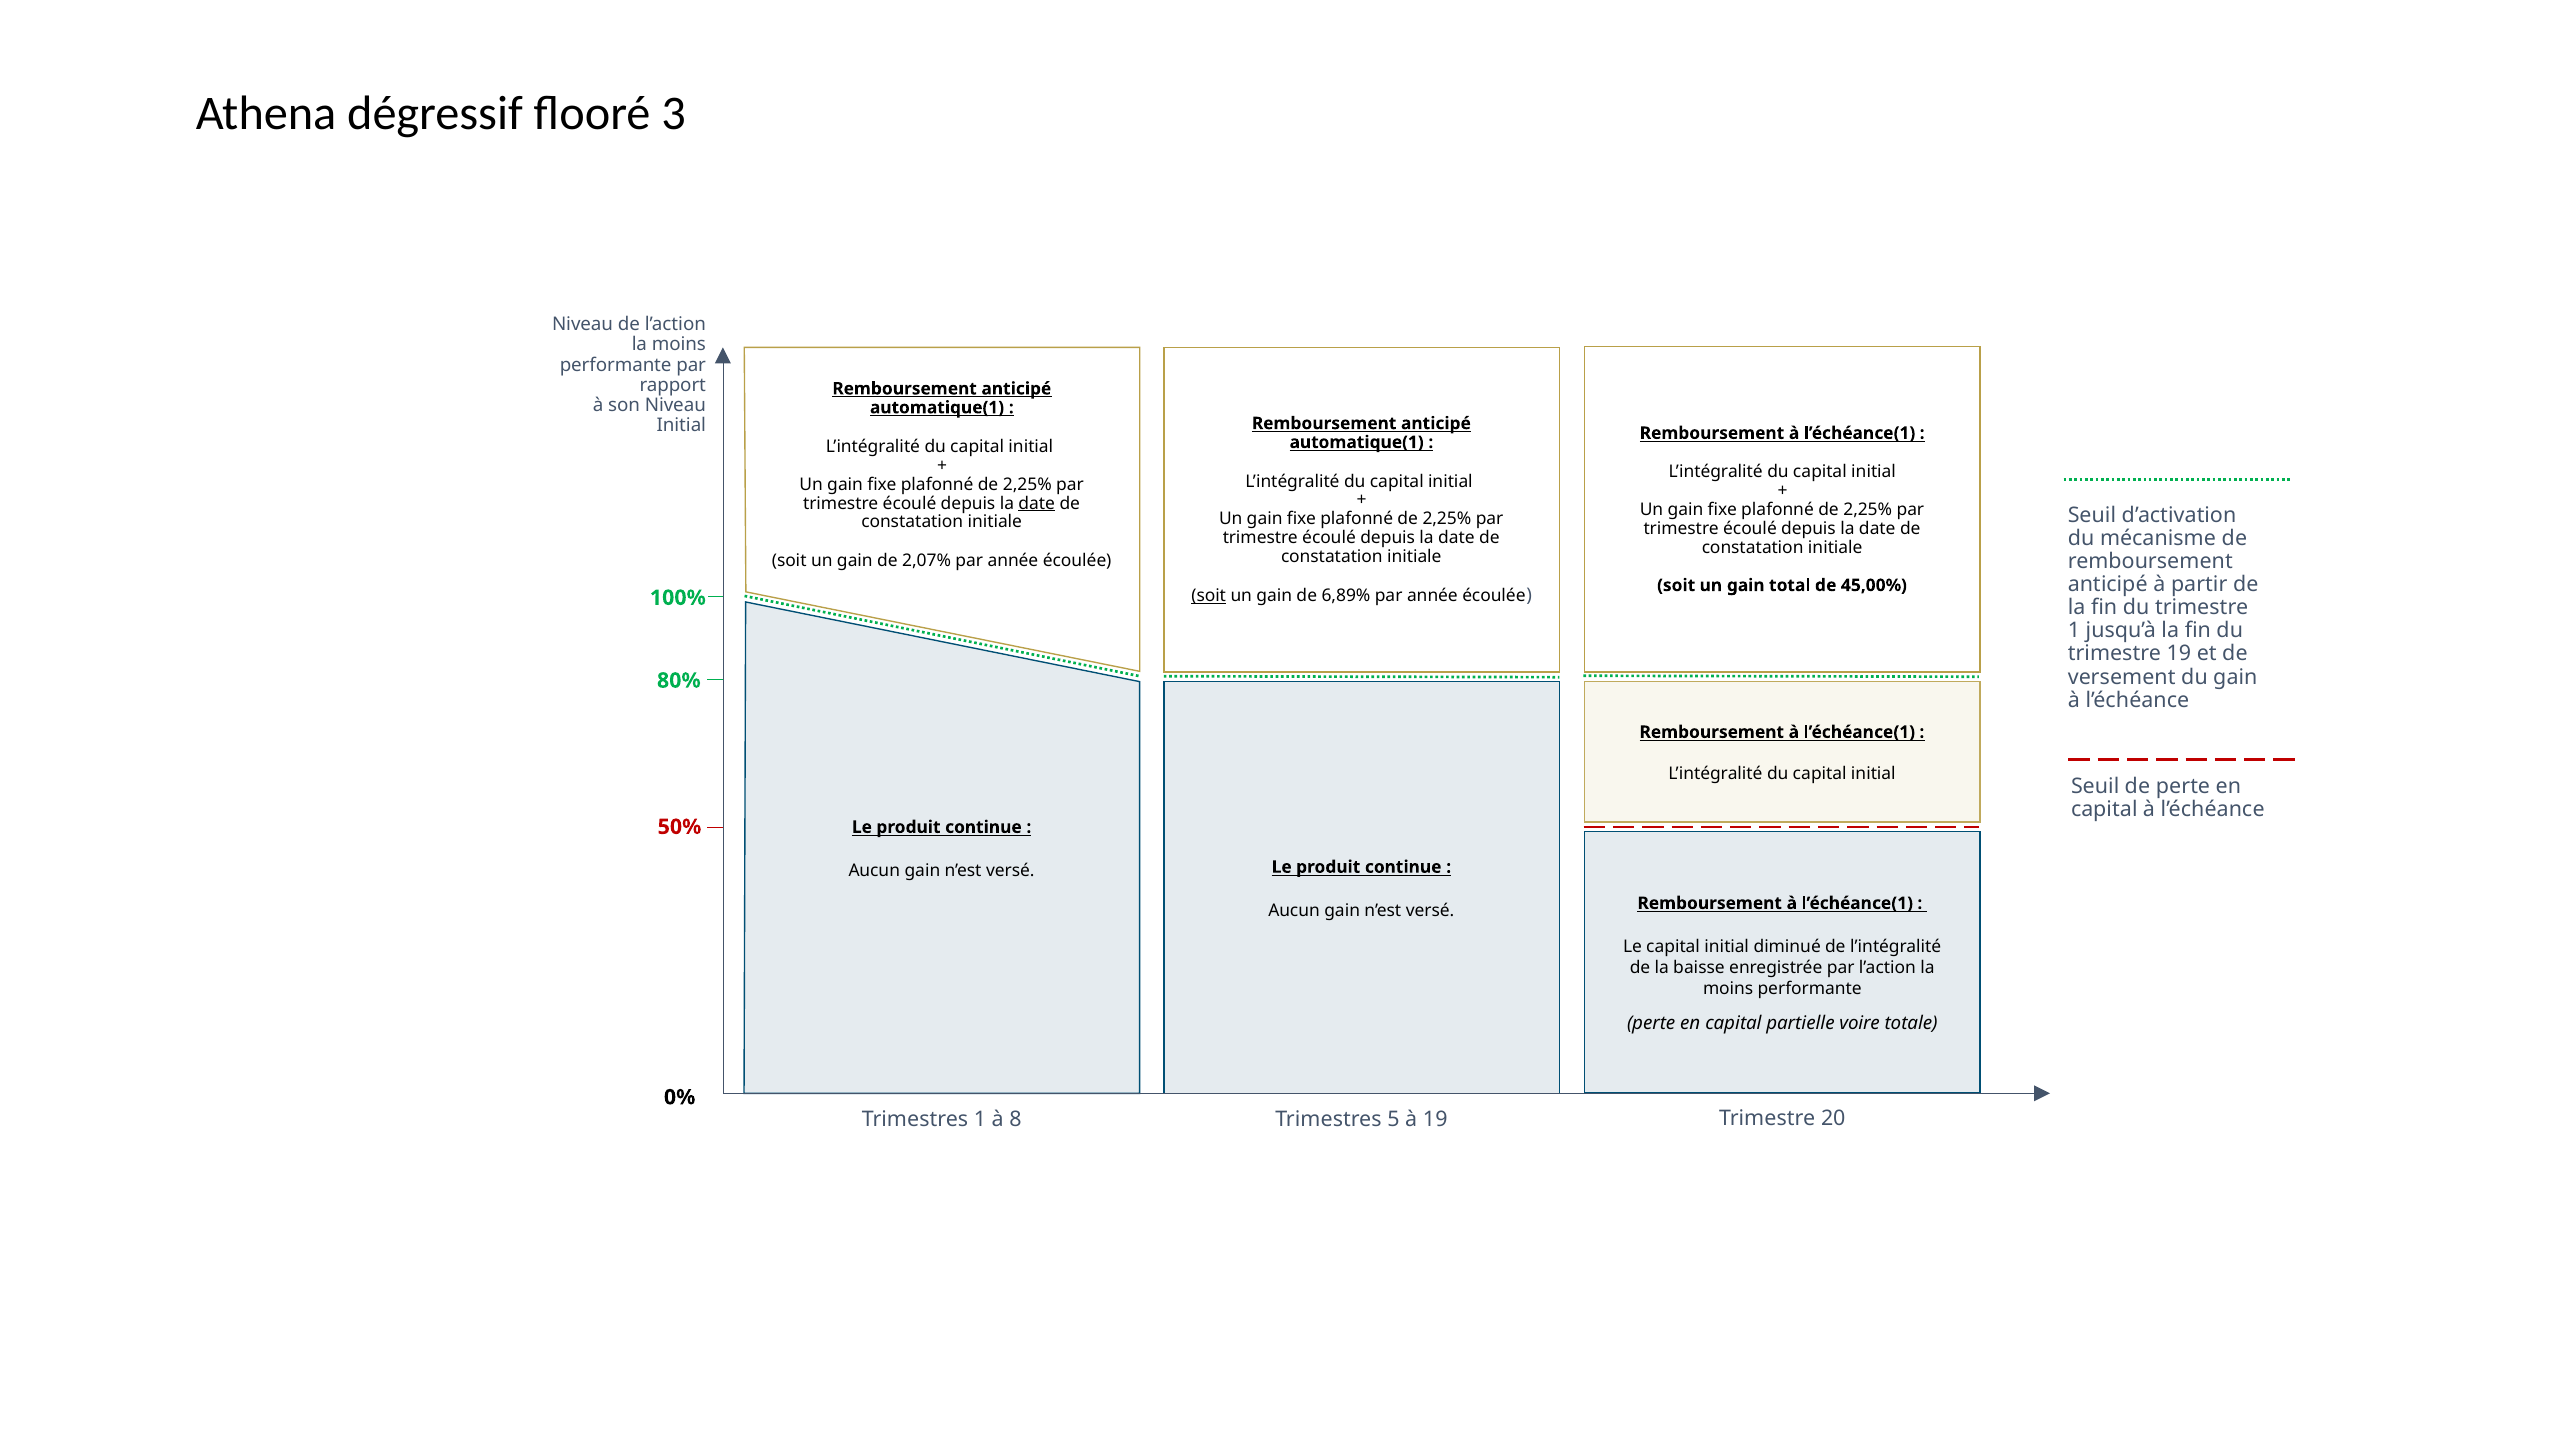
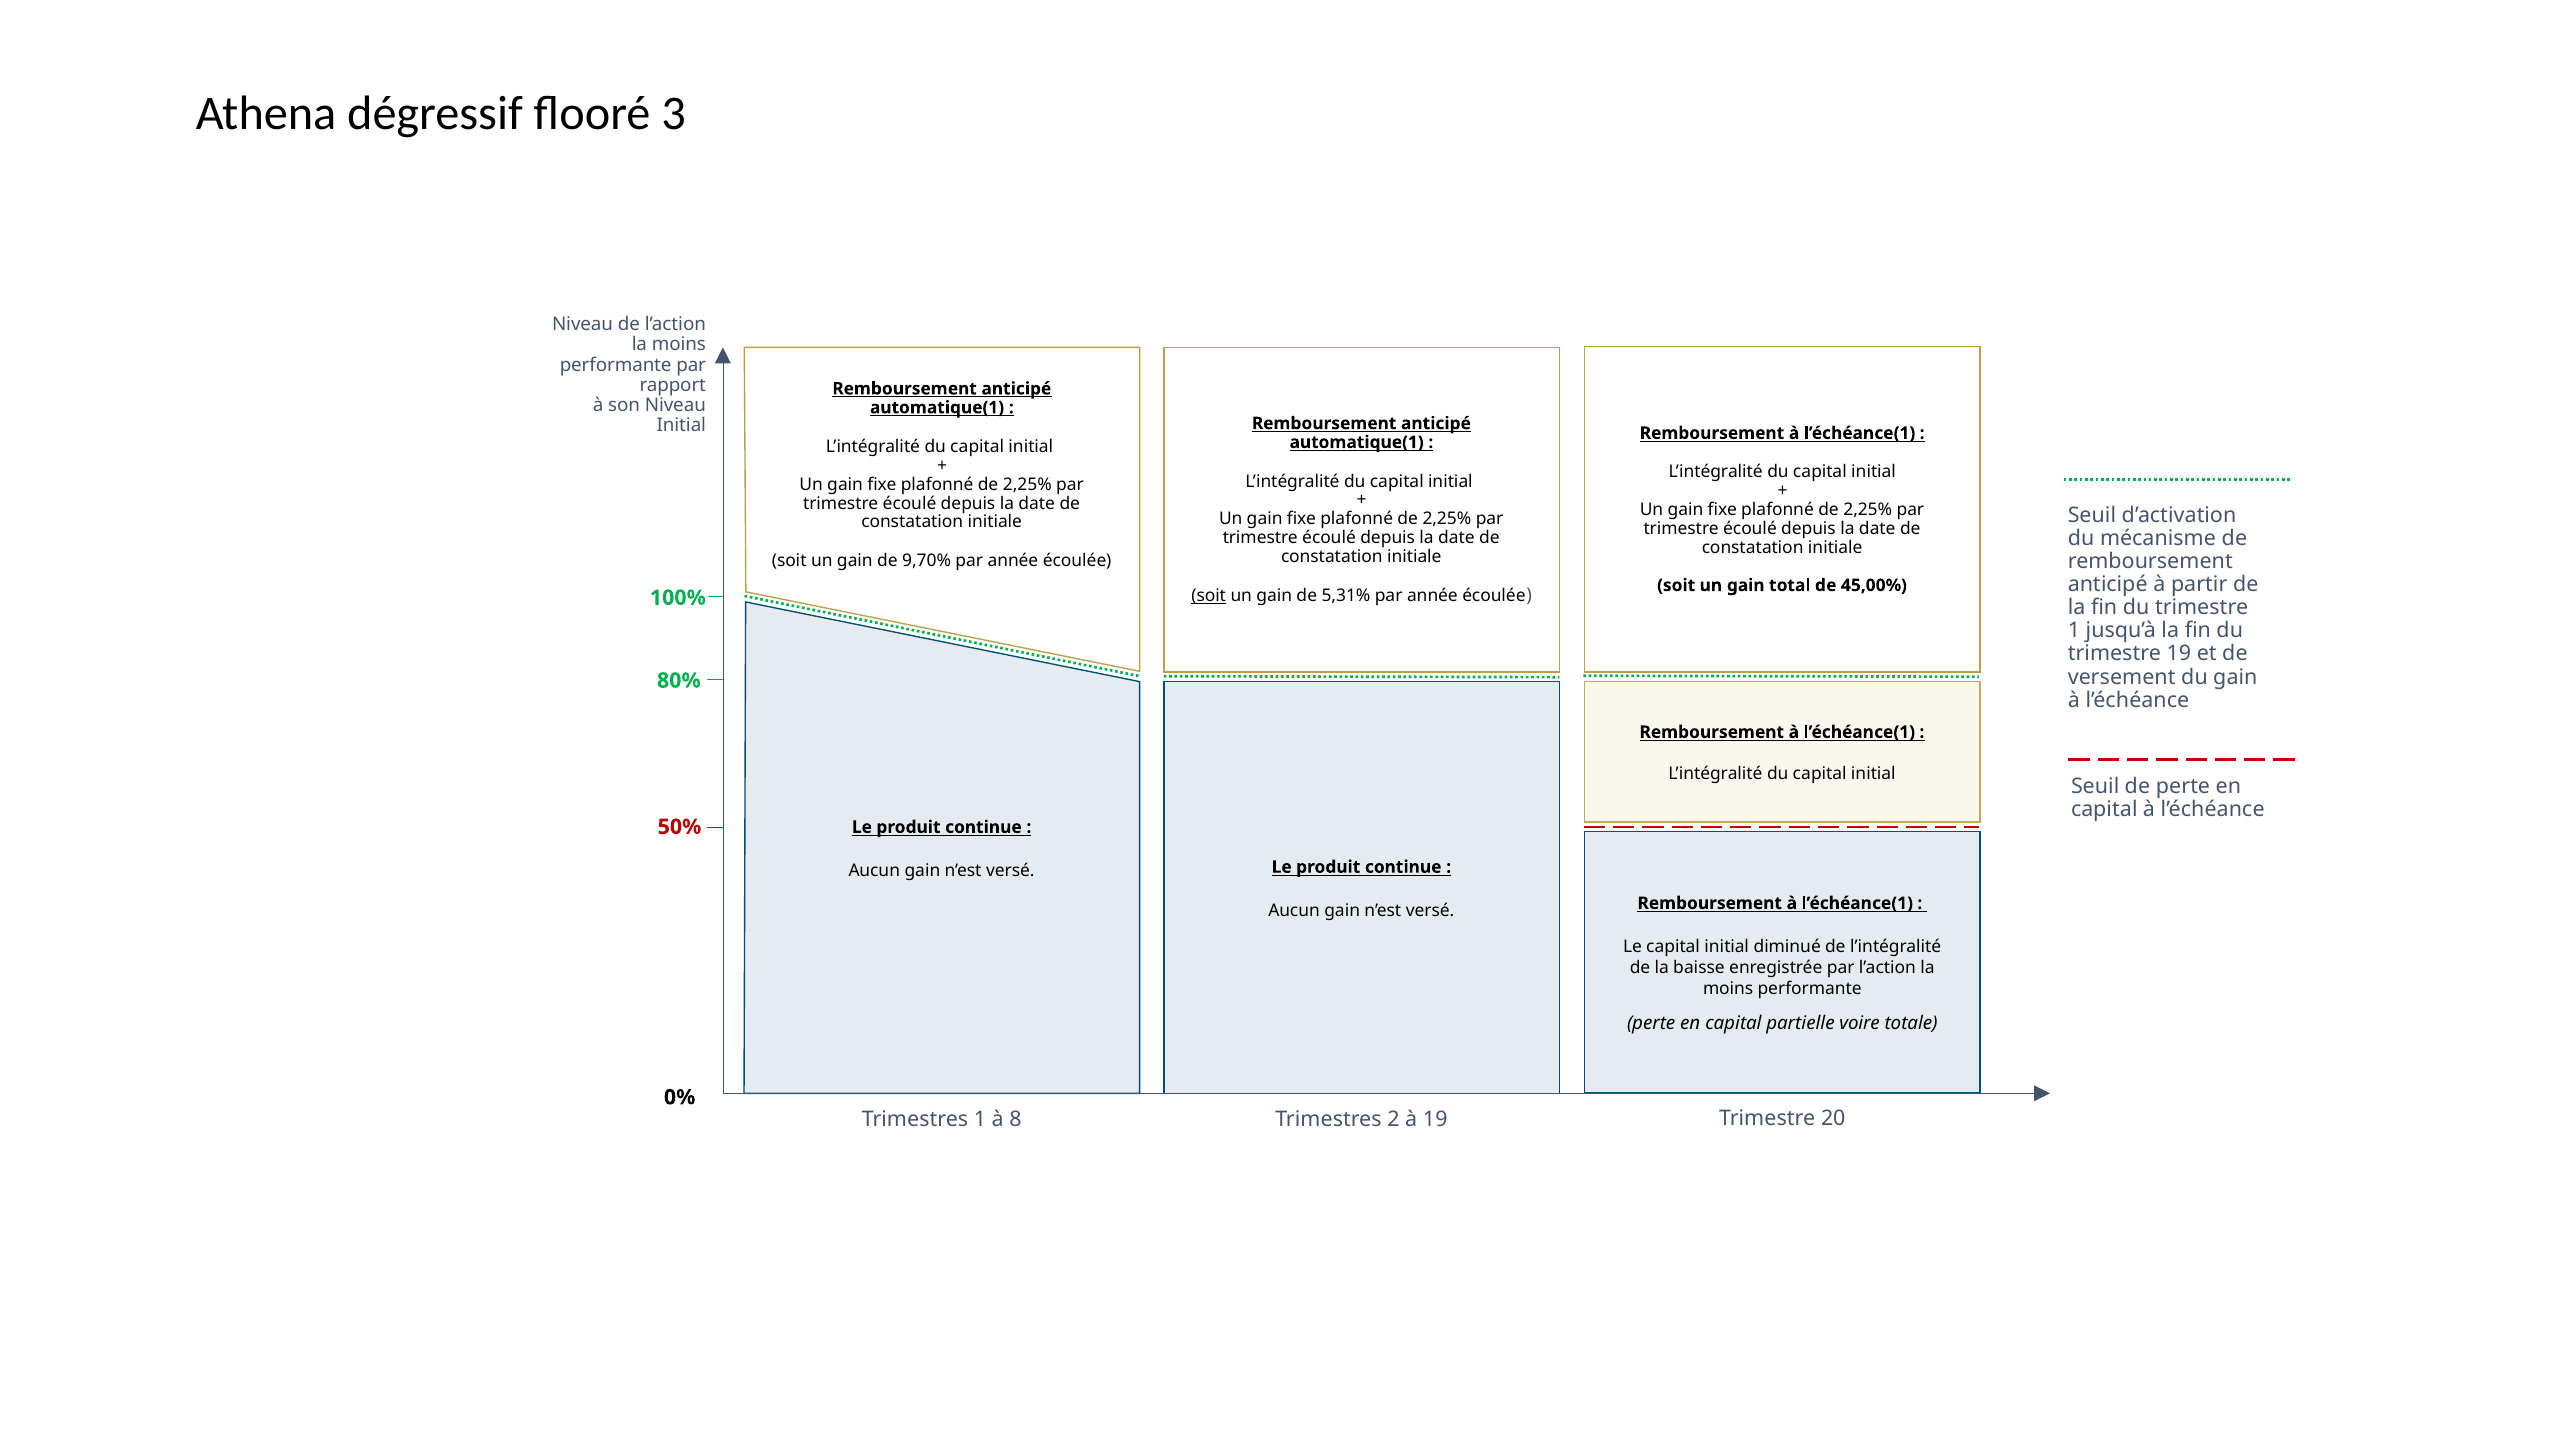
date at (1037, 503) underline: present -> none
2,07%: 2,07% -> 9,70%
6,89%: 6,89% -> 5,31%
5: 5 -> 2
